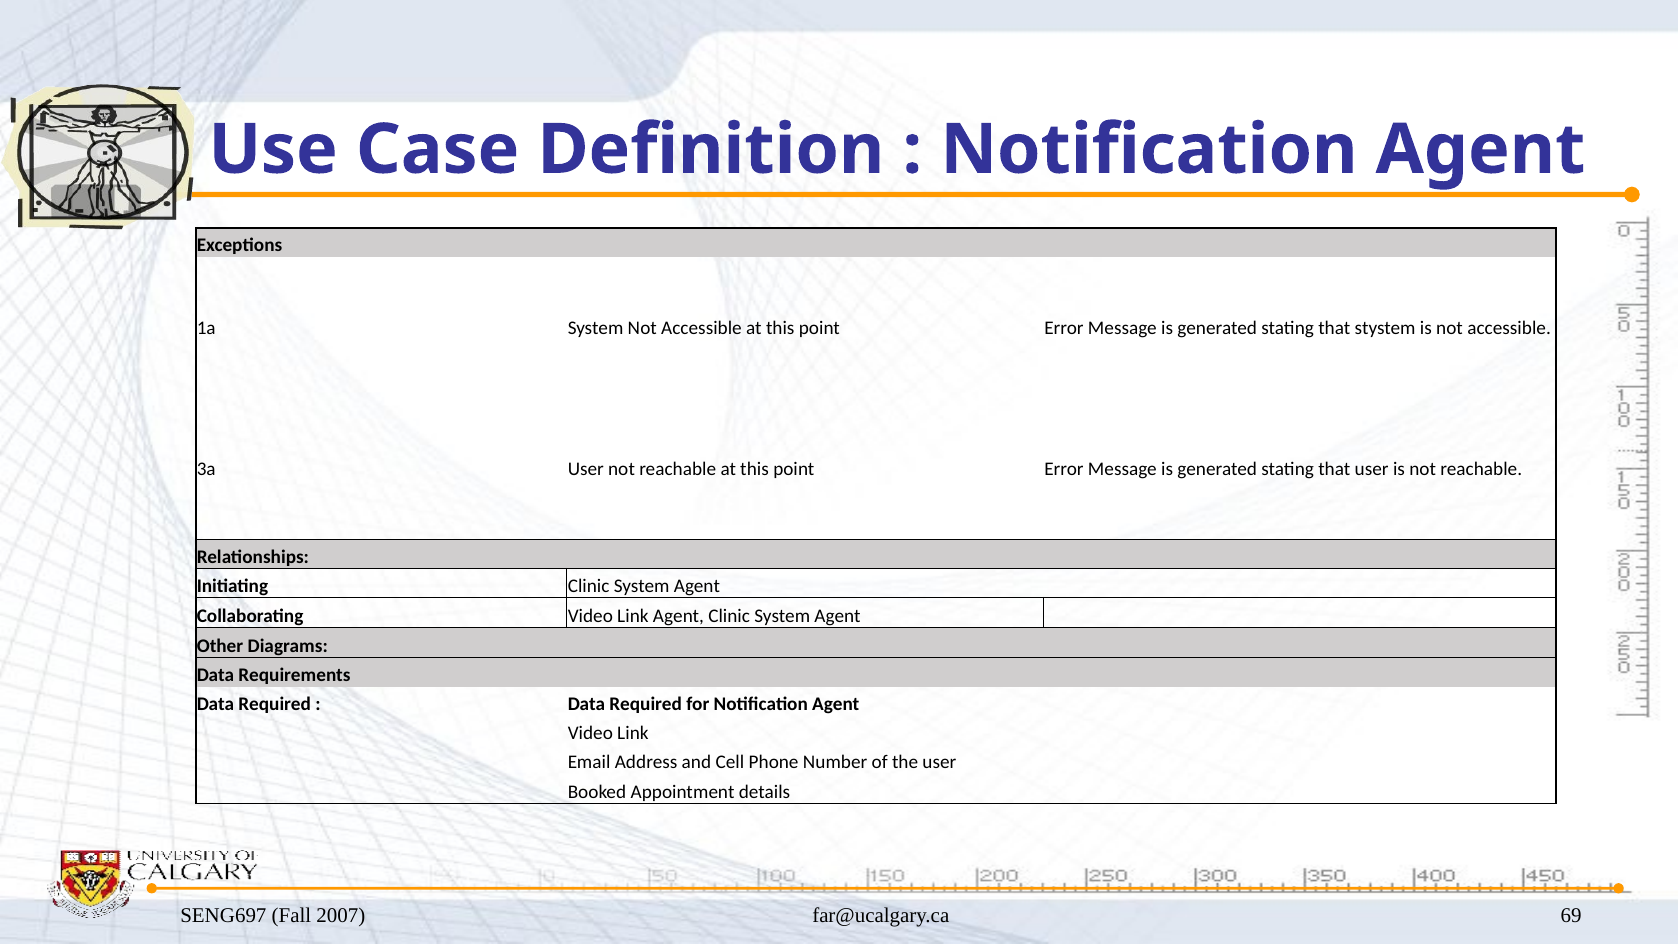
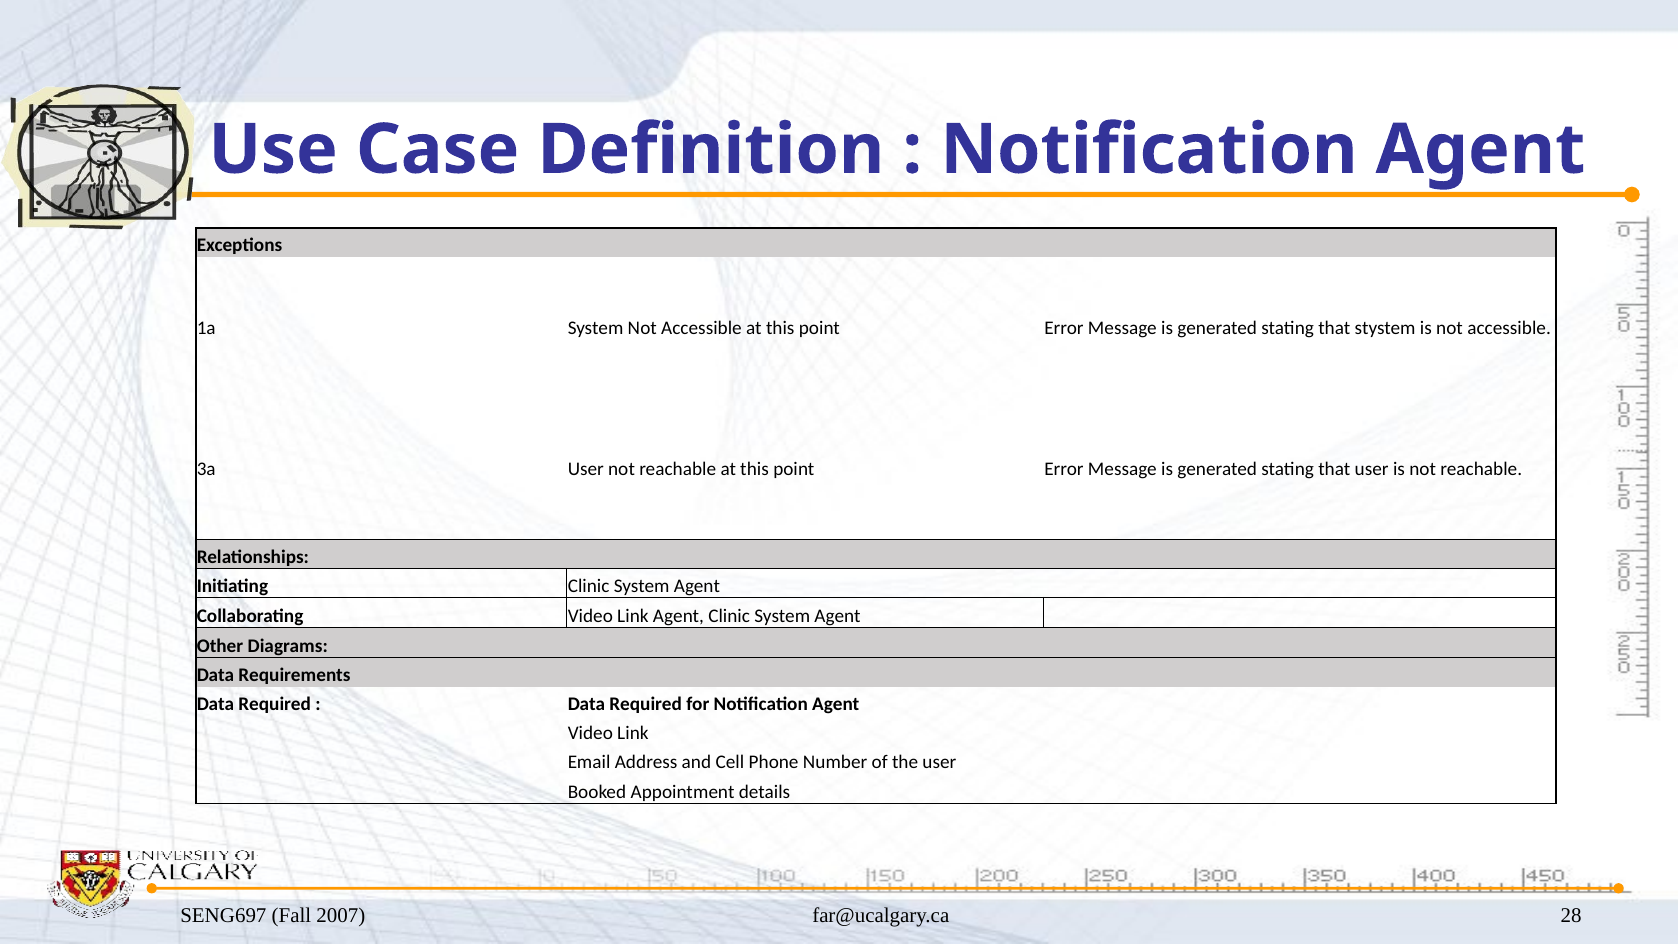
69: 69 -> 28
